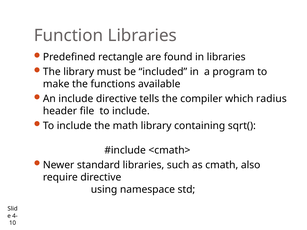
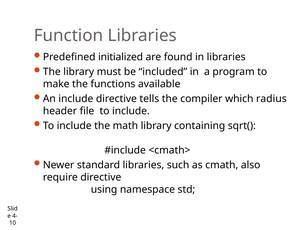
rectangle: rectangle -> initialized
